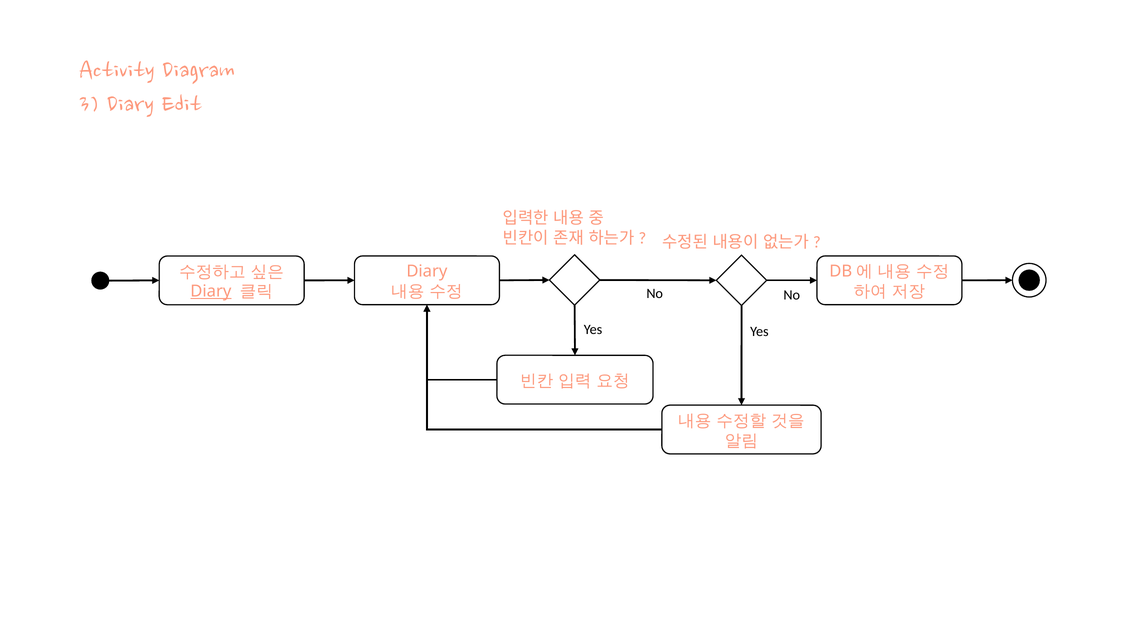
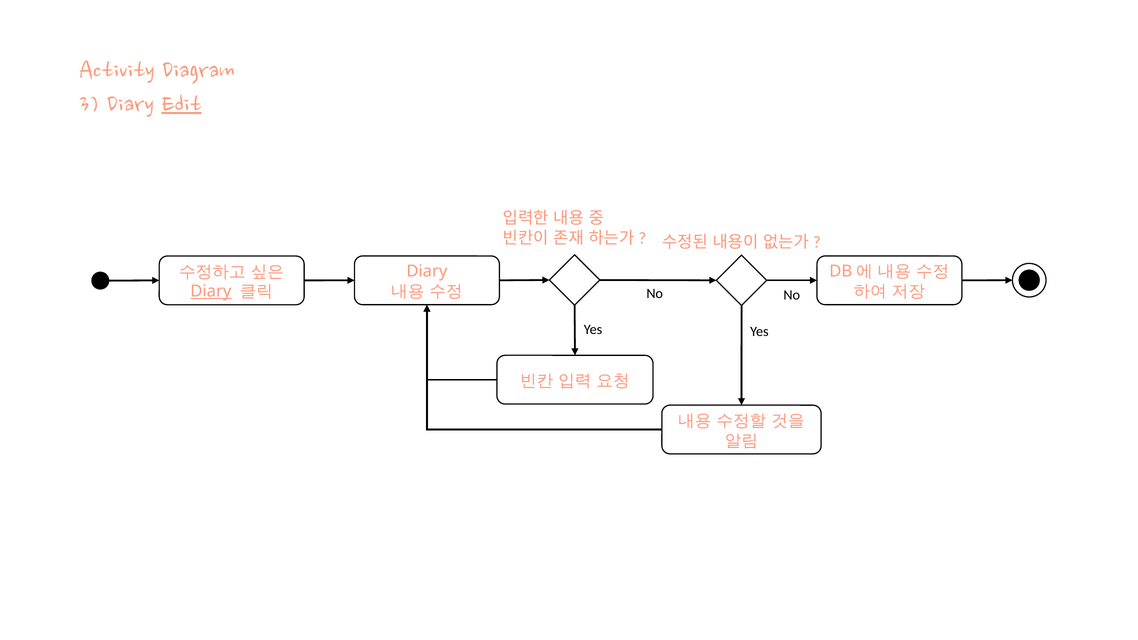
Edit underline: none -> present
